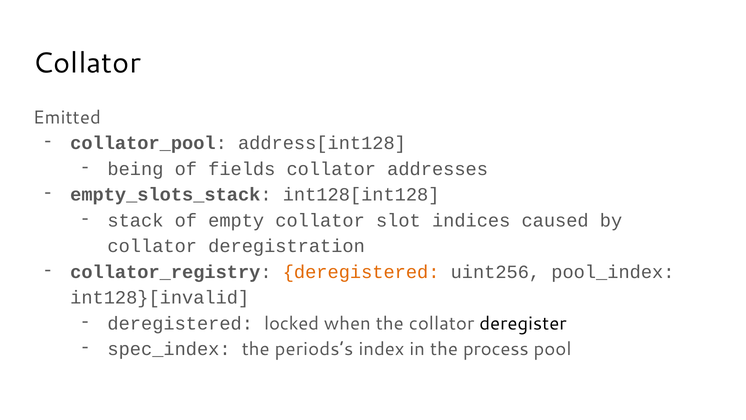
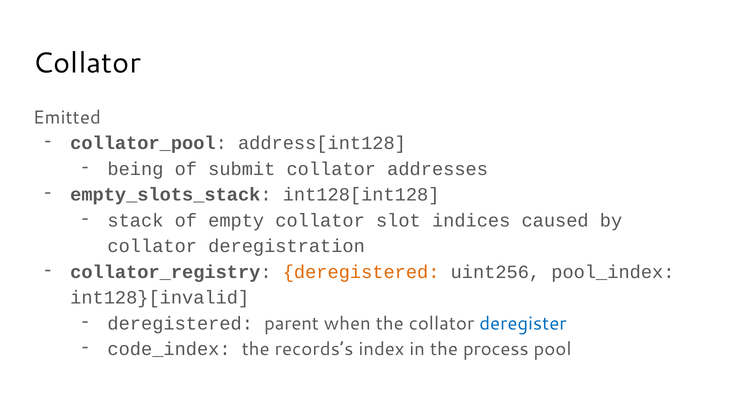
fields: fields -> submit
locked: locked -> parent
deregister colour: black -> blue
spec_index: spec_index -> code_index
periods’s: periods’s -> records’s
